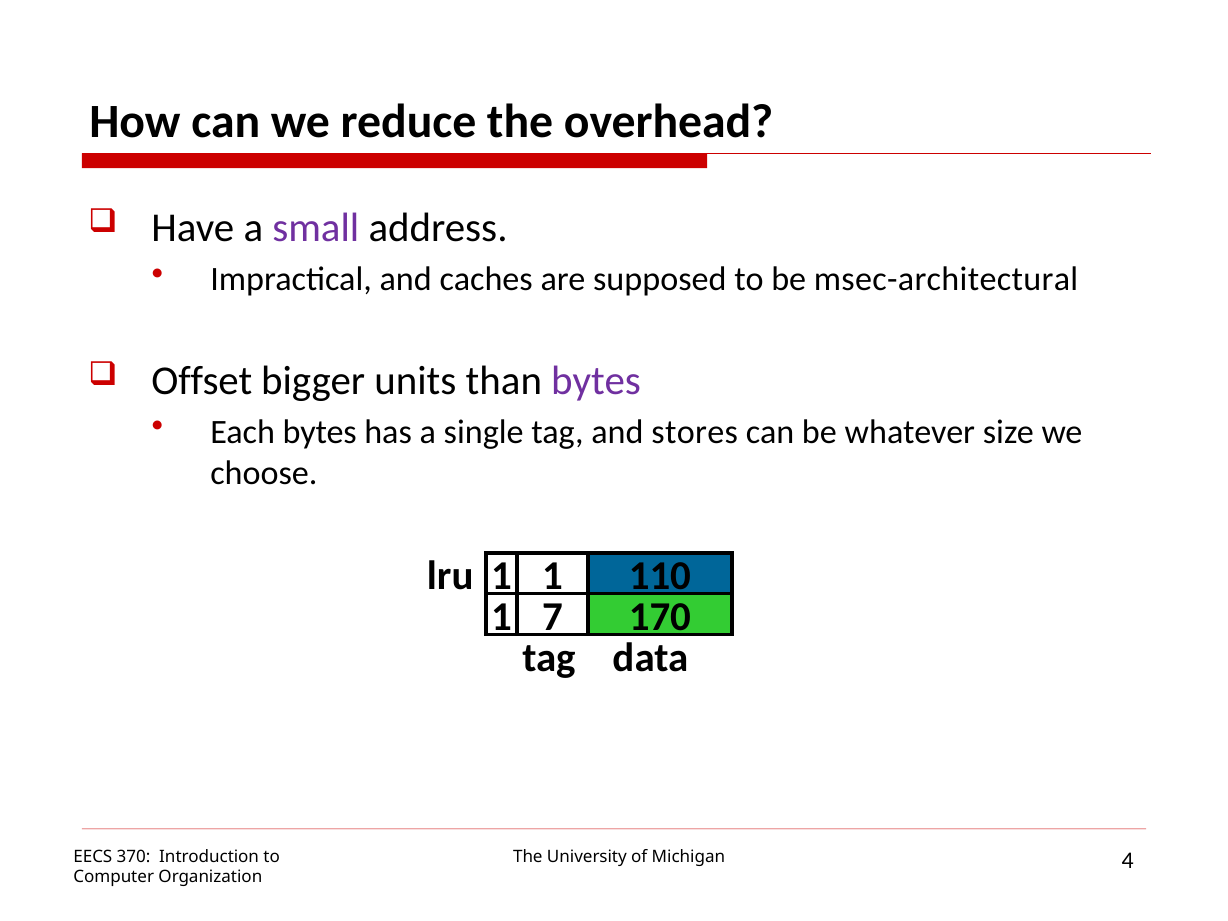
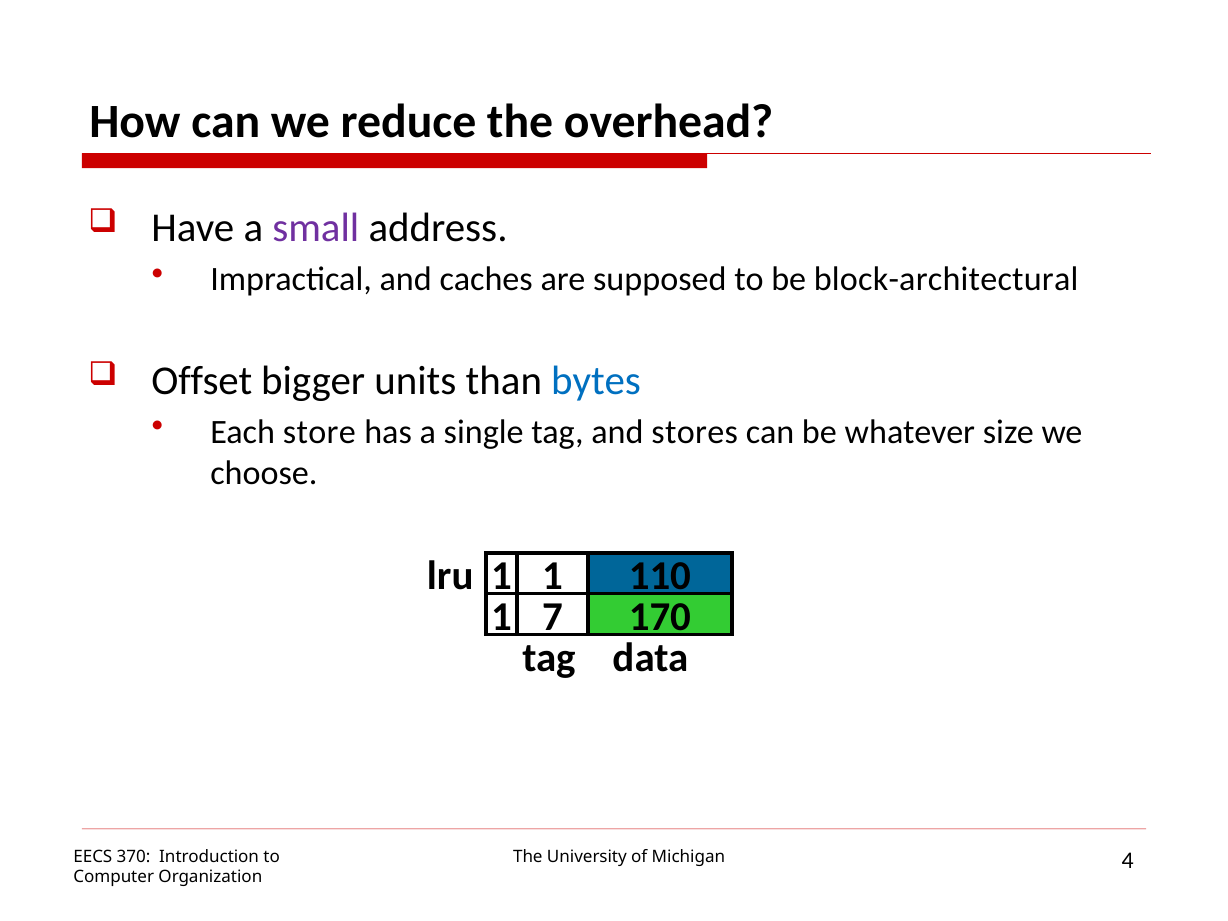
msec-architectural: msec-architectural -> block-architectural
bytes at (596, 381) colour: purple -> blue
Each bytes: bytes -> store
